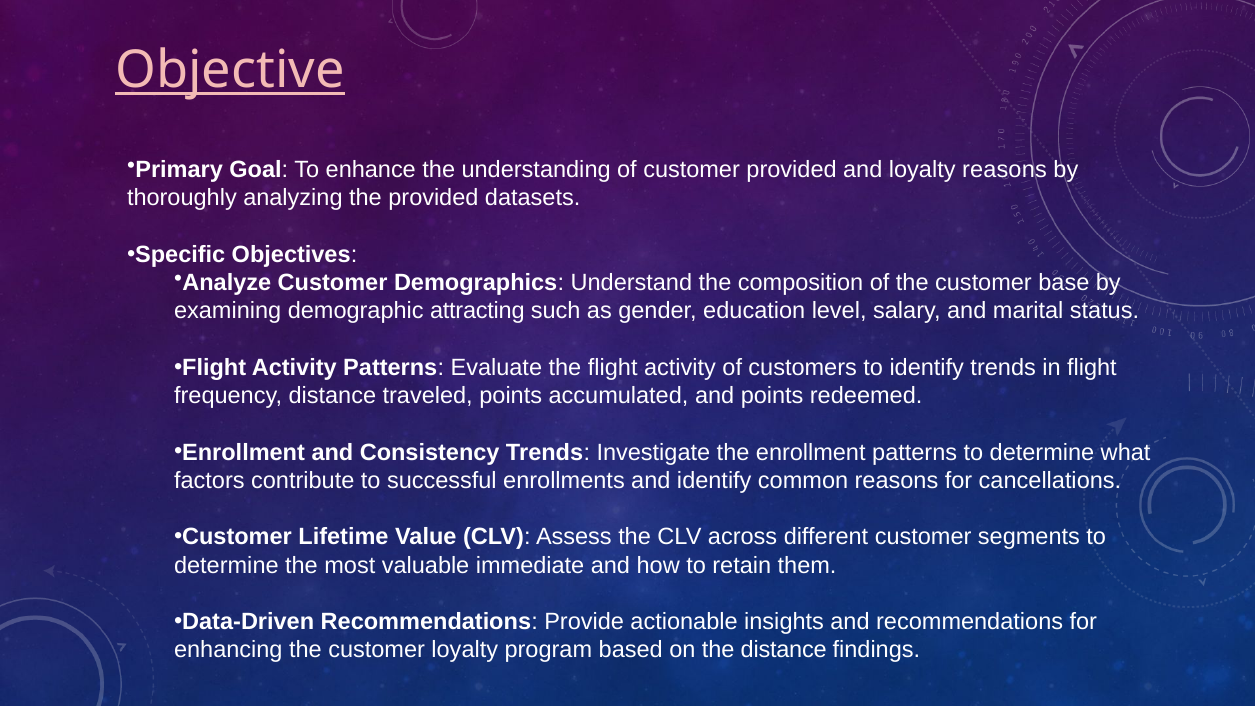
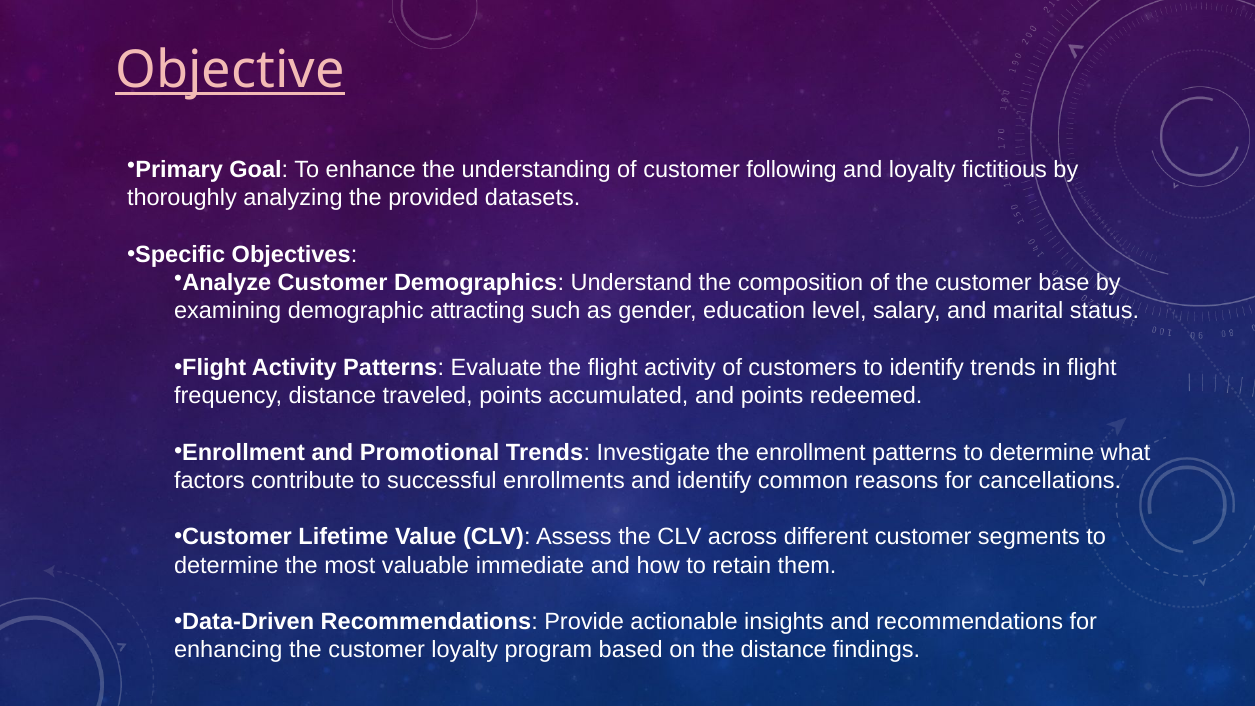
customer provided: provided -> following
loyalty reasons: reasons -> fictitious
Consistency: Consistency -> Promotional
